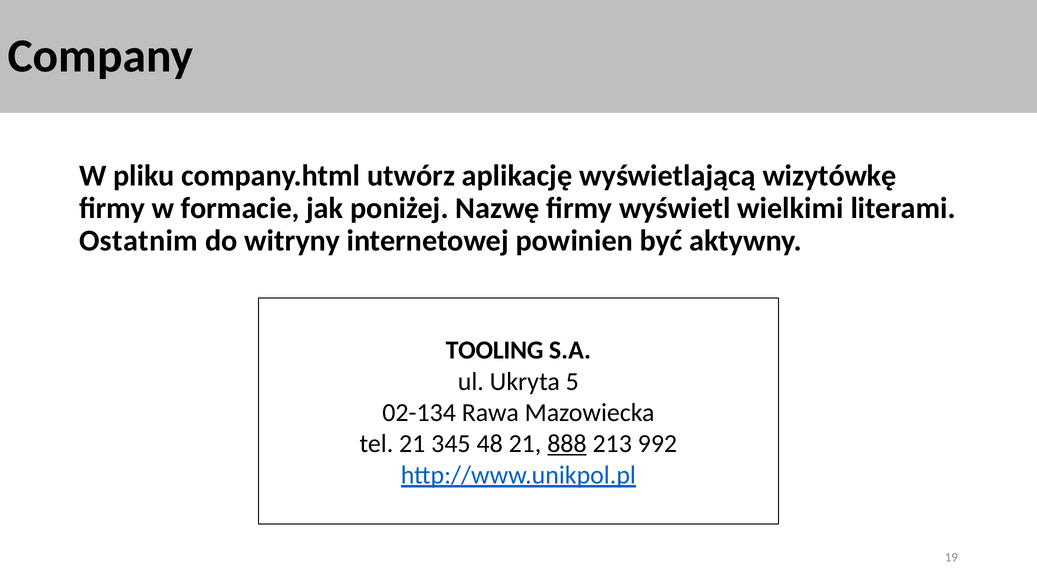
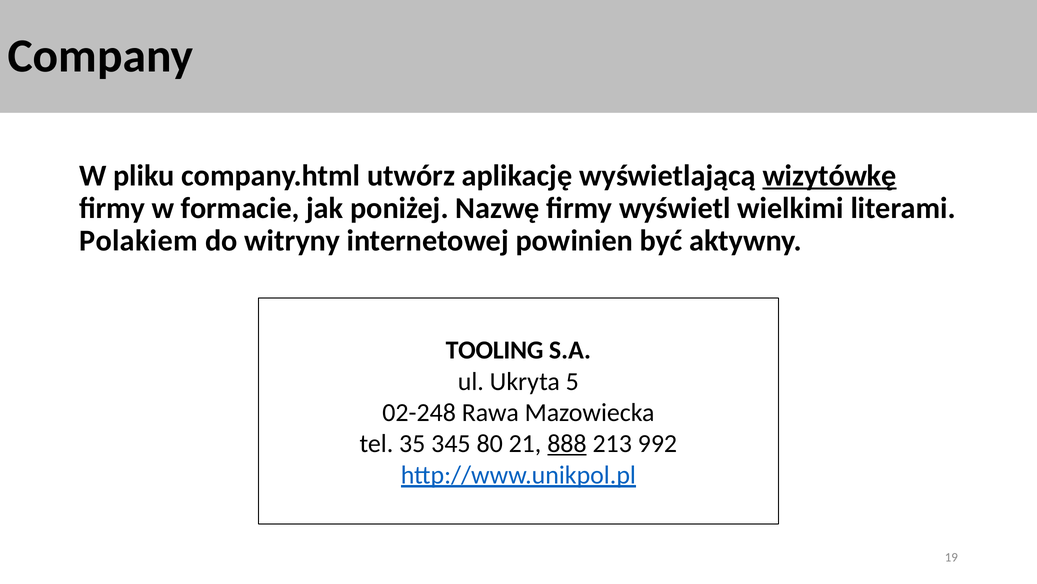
wizytówkę underline: none -> present
Ostatnim: Ostatnim -> Polakiem
02-134: 02-134 -> 02-248
tel 21: 21 -> 35
48: 48 -> 80
